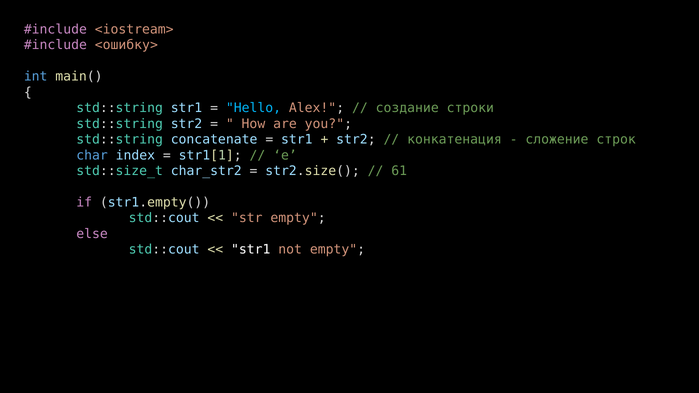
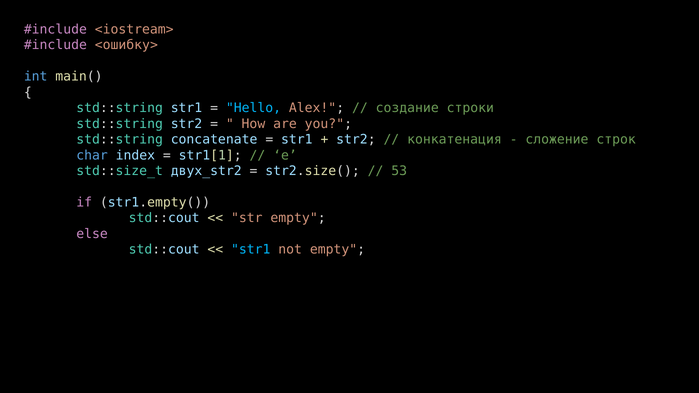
char_str2: char_str2 -> двух_str2
61: 61 -> 53
str1 at (251, 250) colour: white -> light blue
